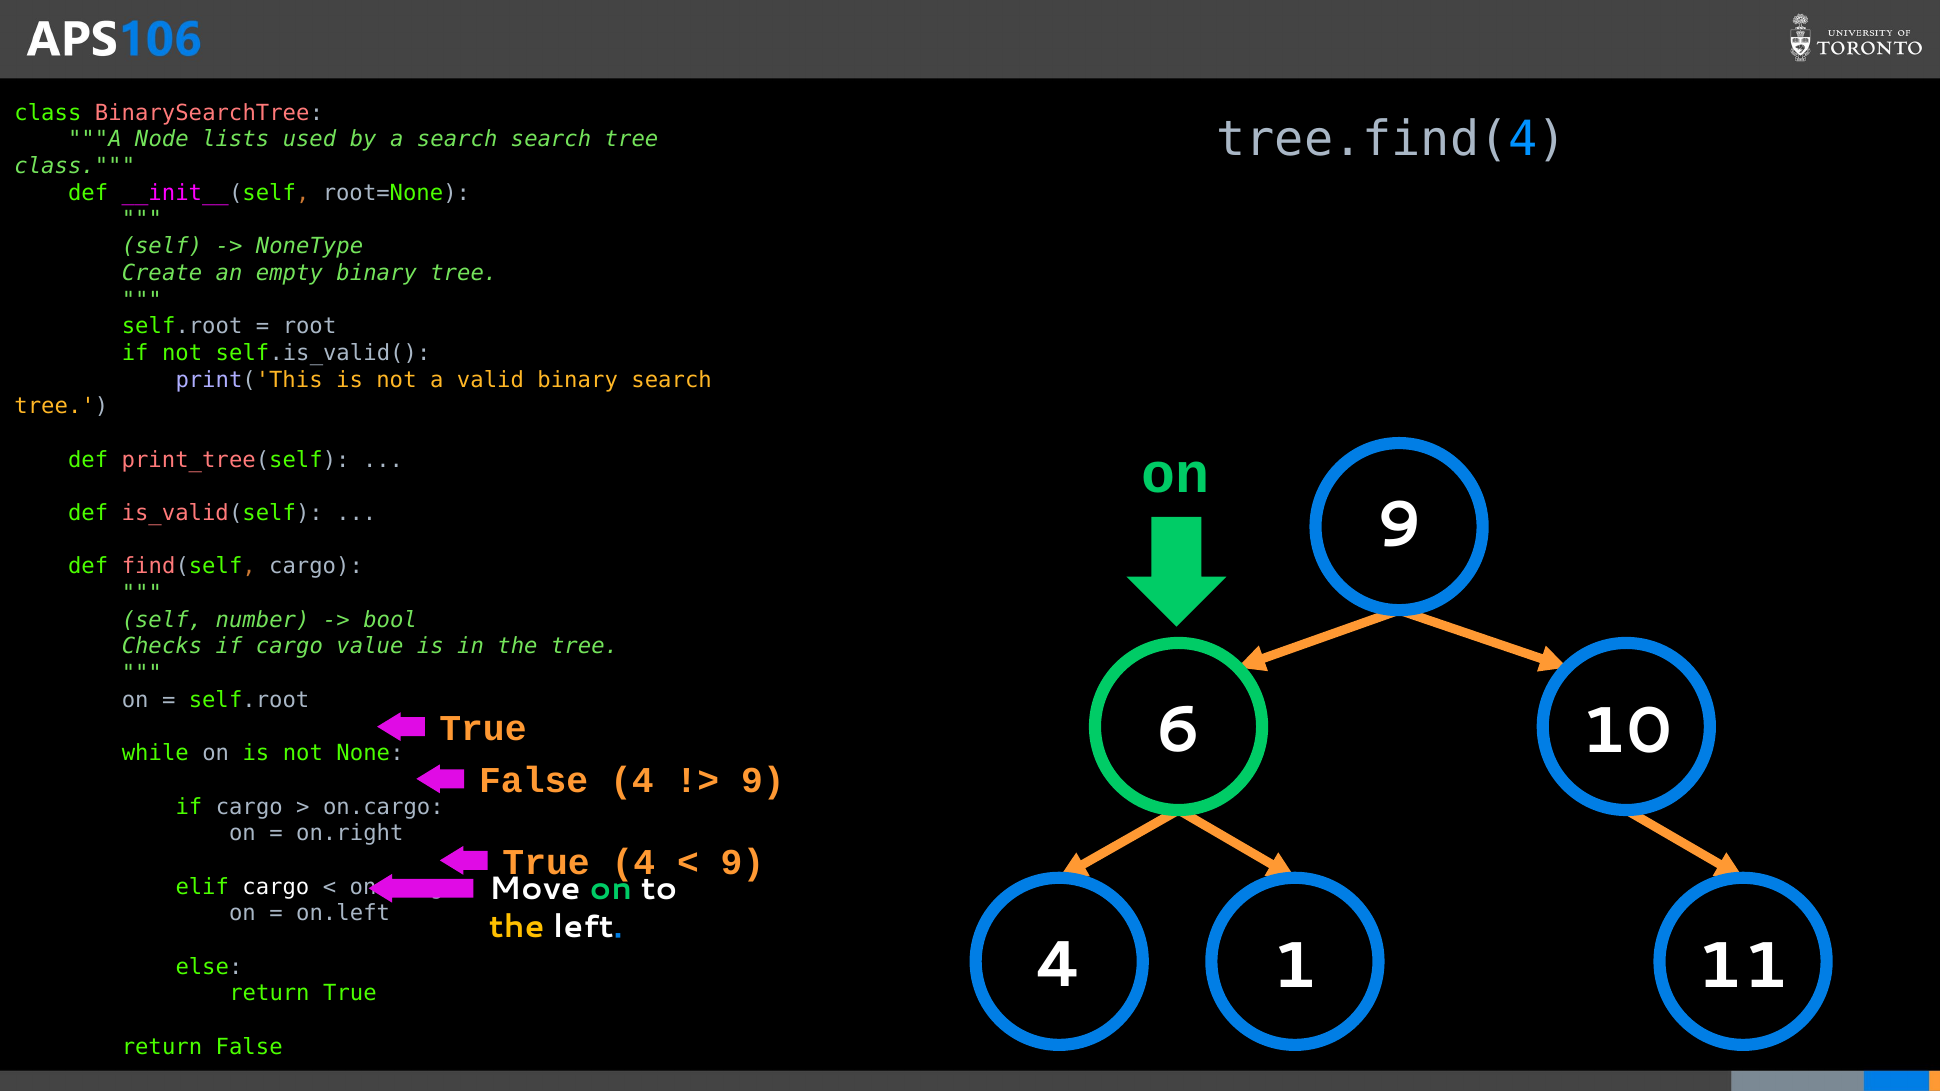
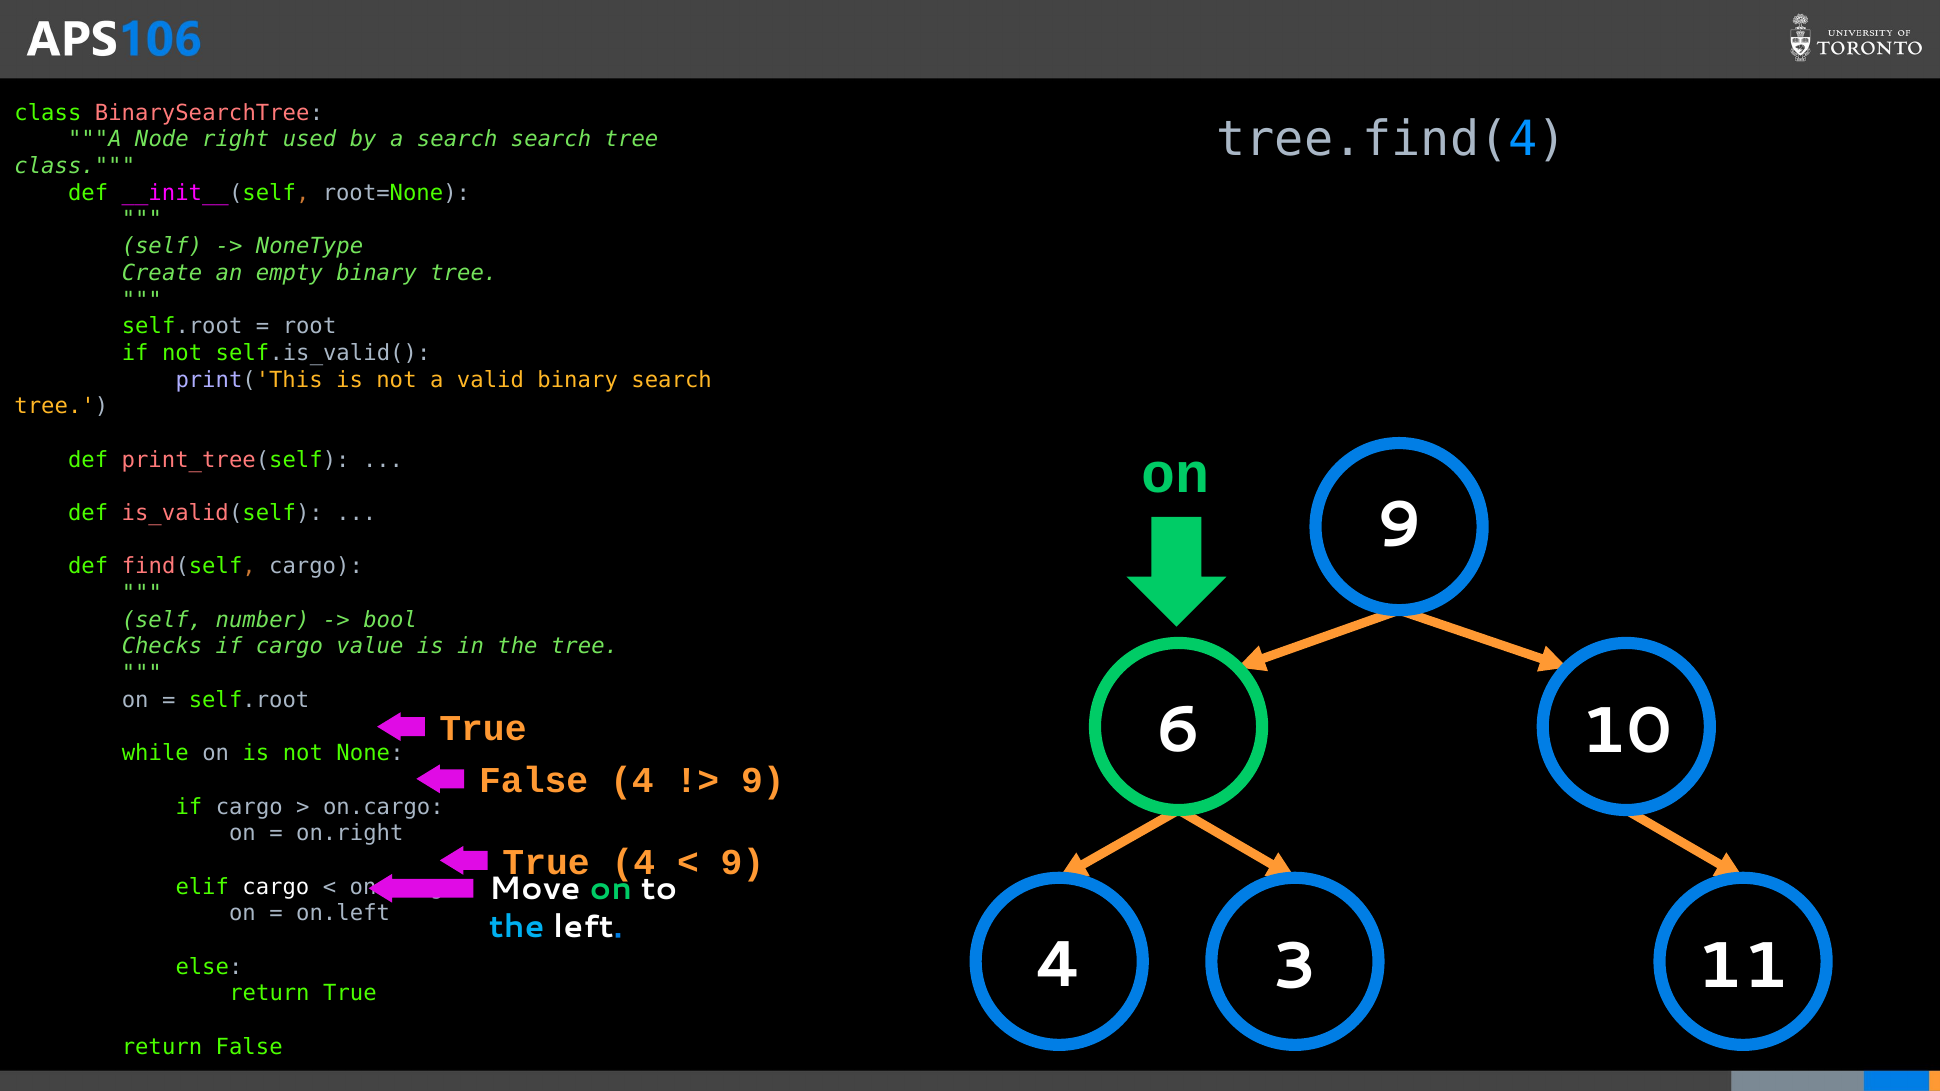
lists: lists -> right
the at (517, 927) colour: yellow -> light blue
1: 1 -> 3
